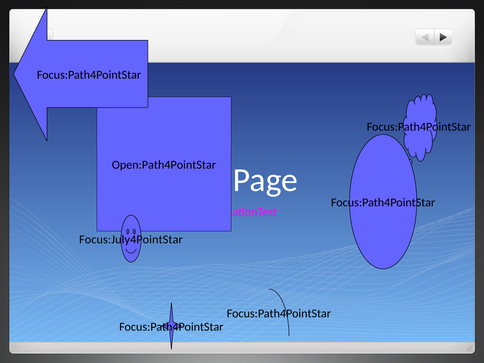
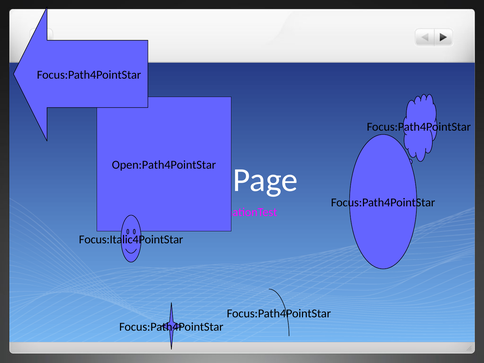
Focus:July4PointStar: Focus:July4PointStar -> Focus:Italic4PointStar
